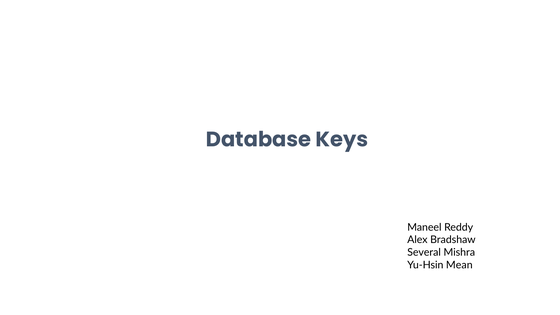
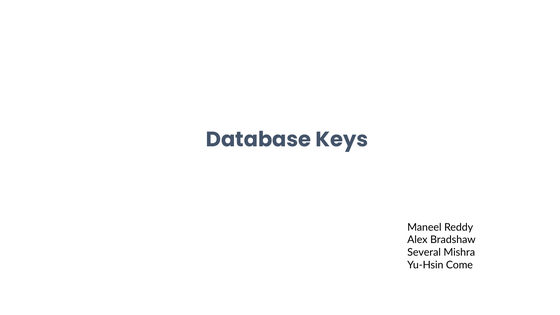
Mean: Mean -> Come
